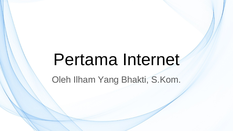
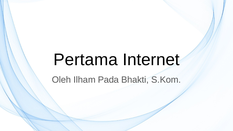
Yang: Yang -> Pada
